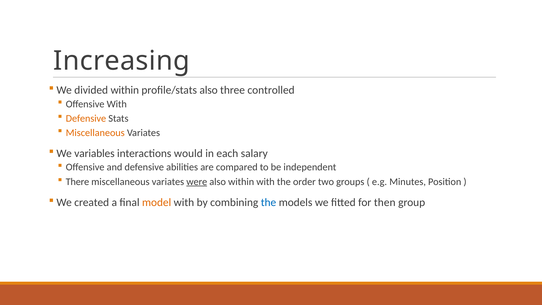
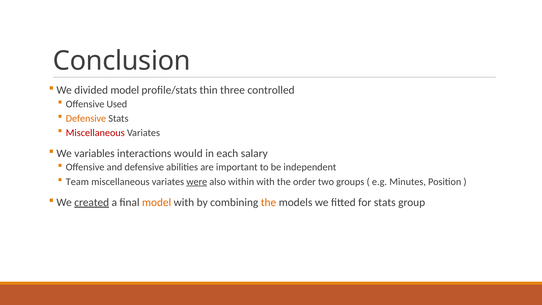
Increasing: Increasing -> Conclusion
divided within: within -> model
profile/stats also: also -> thin
Offensive With: With -> Used
Miscellaneous at (95, 133) colour: orange -> red
compared: compared -> important
There: There -> Team
created underline: none -> present
the at (269, 202) colour: blue -> orange
for then: then -> stats
